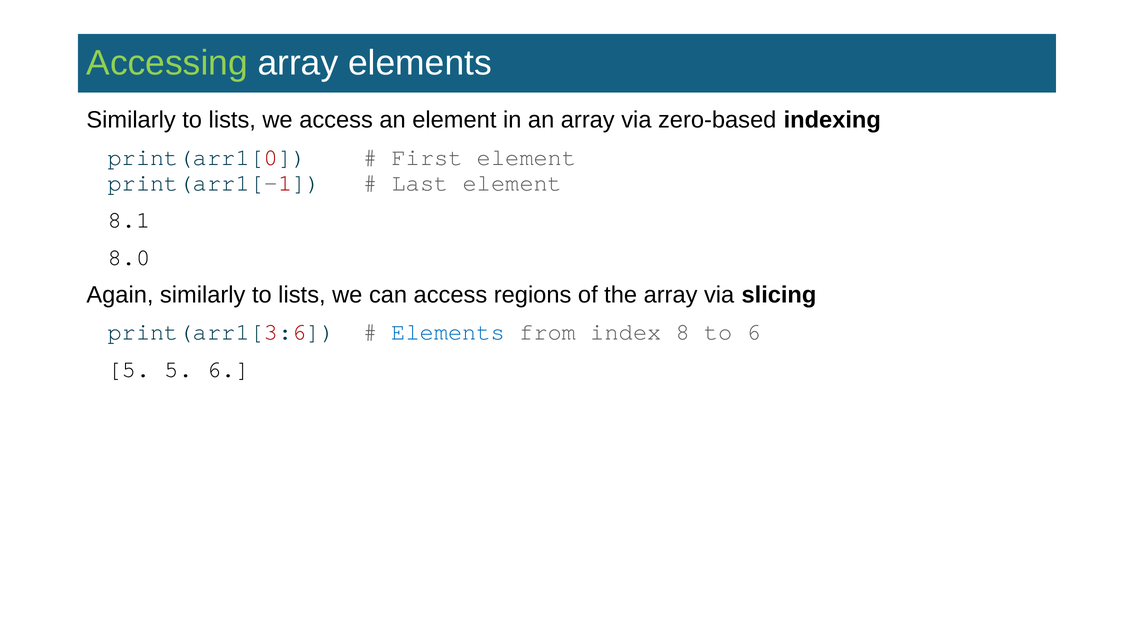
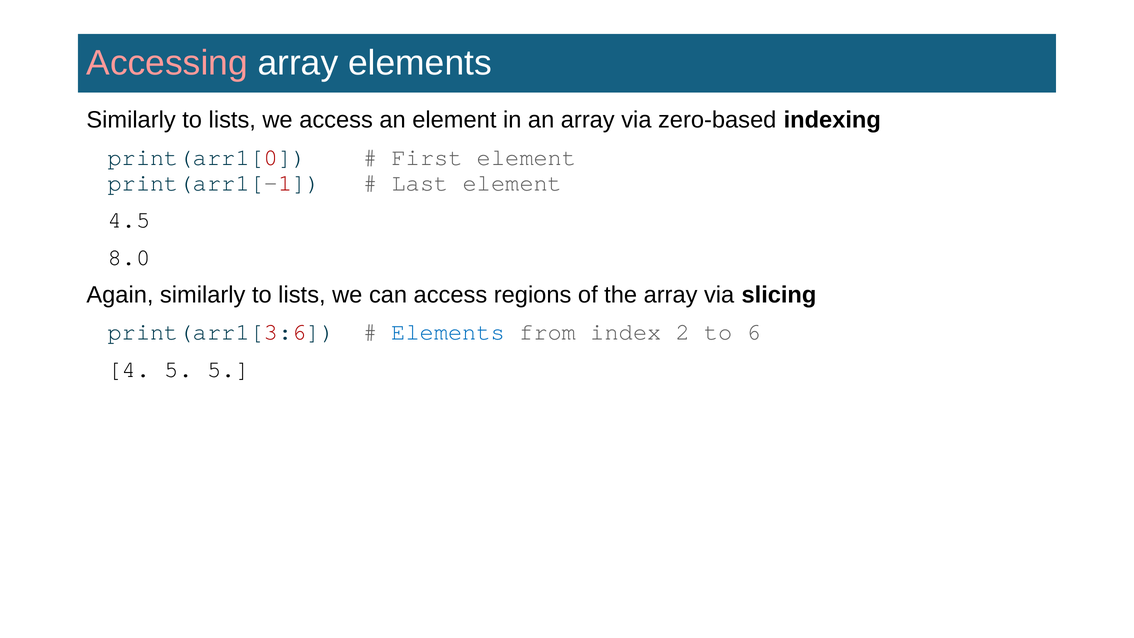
Accessing colour: light green -> pink
8.1: 8.1 -> 4.5
8: 8 -> 2
5 at (129, 369): 5 -> 4
5 6: 6 -> 5
